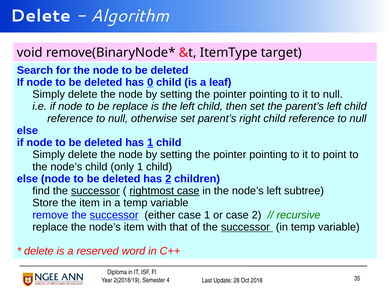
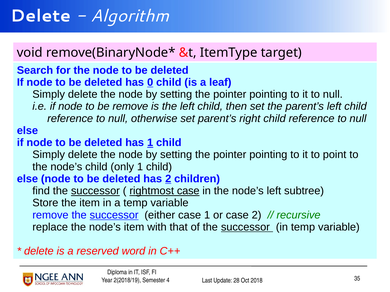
be replace: replace -> remove
